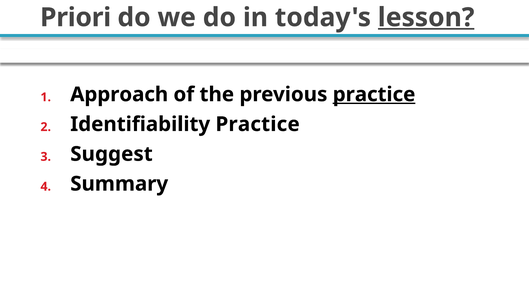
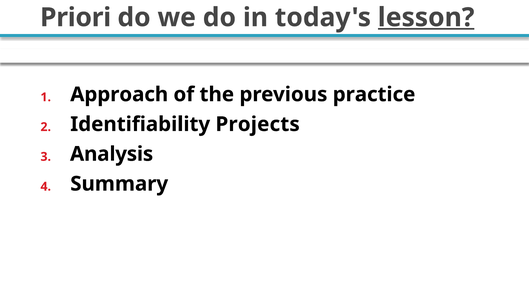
practice at (374, 95) underline: present -> none
Identifiability Practice: Practice -> Projects
Suggest: Suggest -> Analysis
